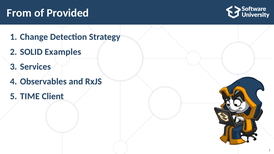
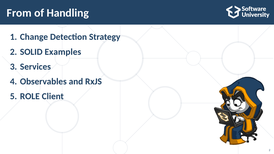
Provided: Provided -> Handling
TIME: TIME -> ROLE
